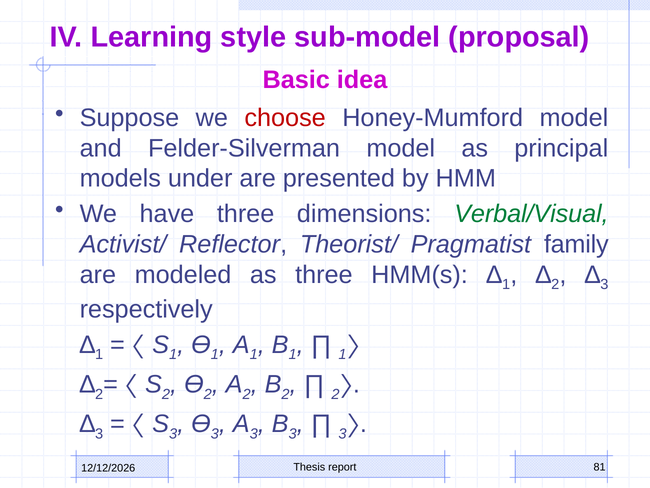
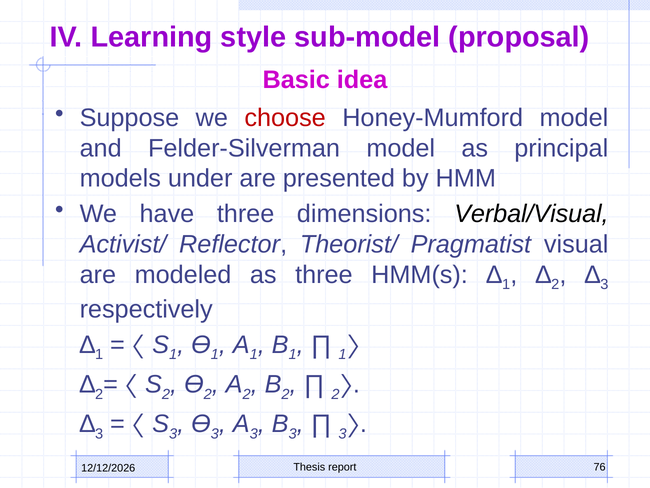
Verbal/Visual colour: green -> black
family: family -> visual
81: 81 -> 76
